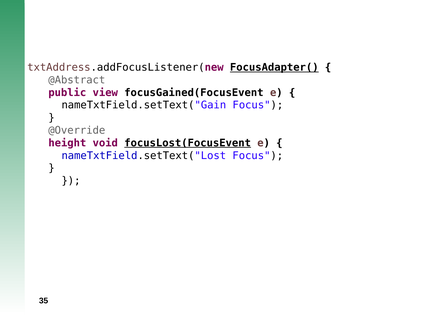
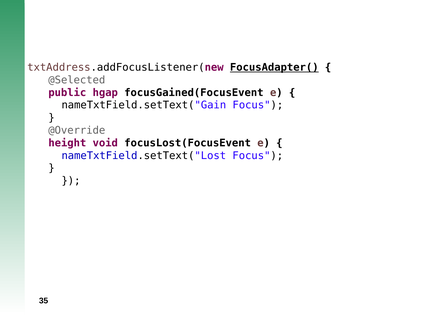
@Abstract: @Abstract -> @Selected
view: view -> hgap
focusLost(FocusEvent underline: present -> none
